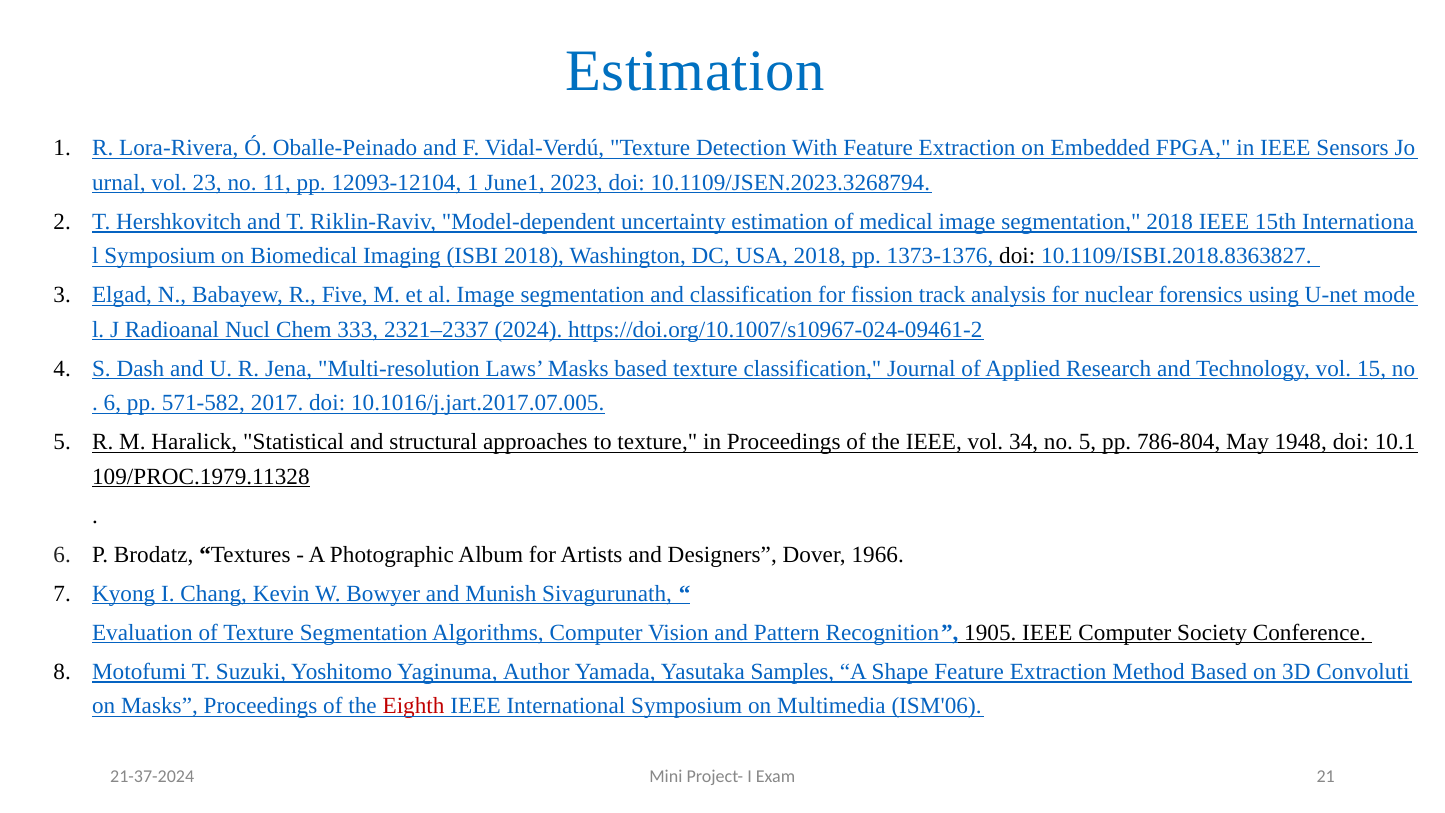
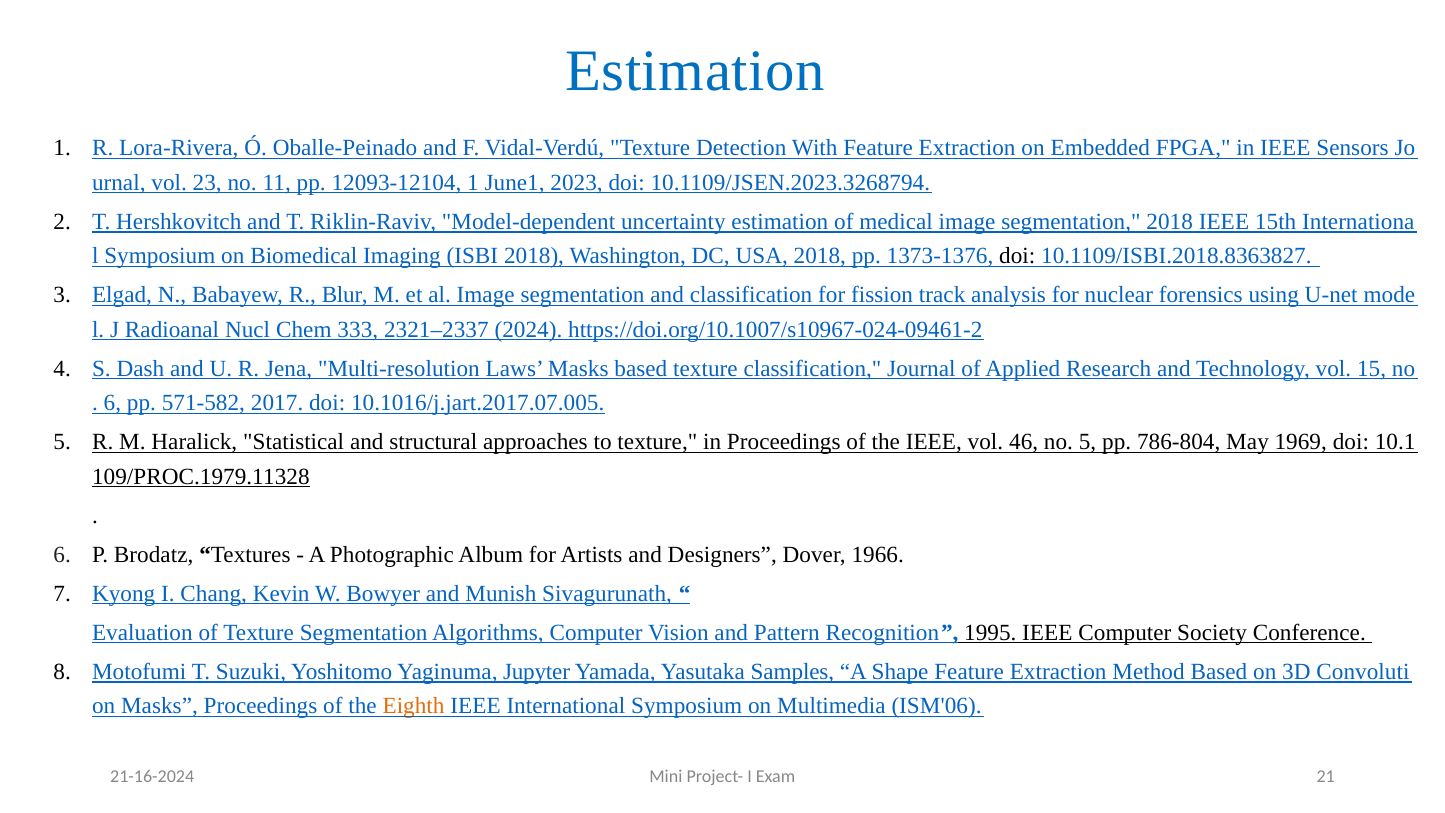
Five: Five -> Blur
34: 34 -> 46
1948: 1948 -> 1969
1905: 1905 -> 1995
Author: Author -> Jupyter
Eighth colour: red -> orange
21-37-2024: 21-37-2024 -> 21-16-2024
